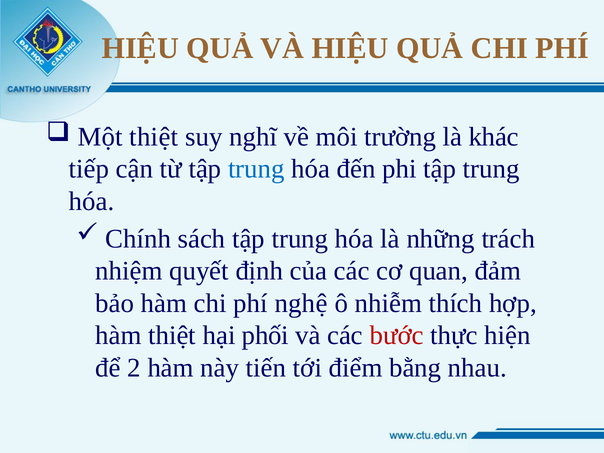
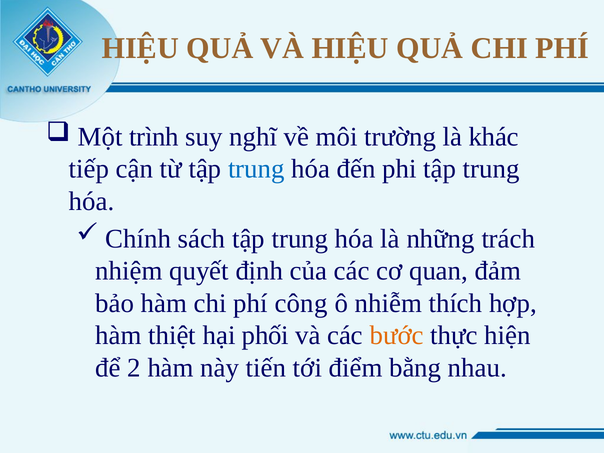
Một thiệt: thiệt -> trình
nghệ: nghệ -> công
bước colour: red -> orange
